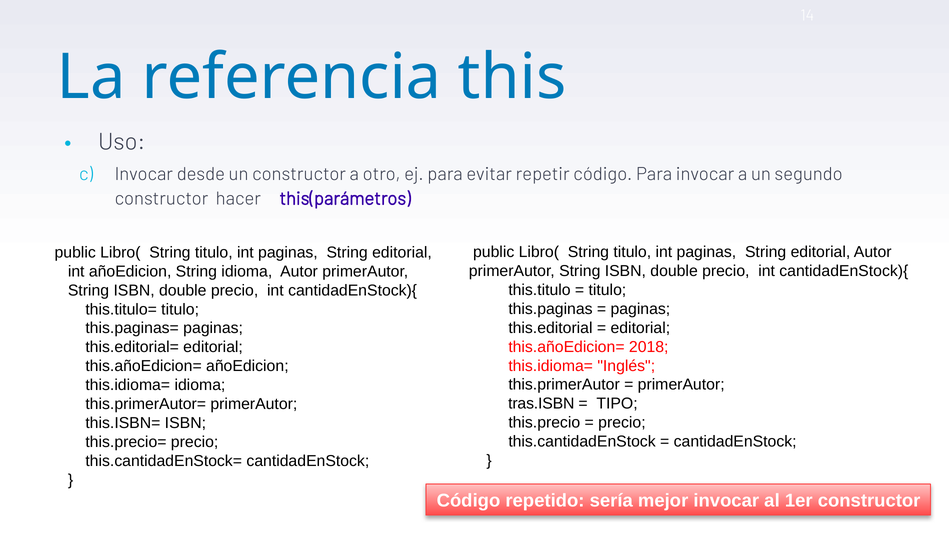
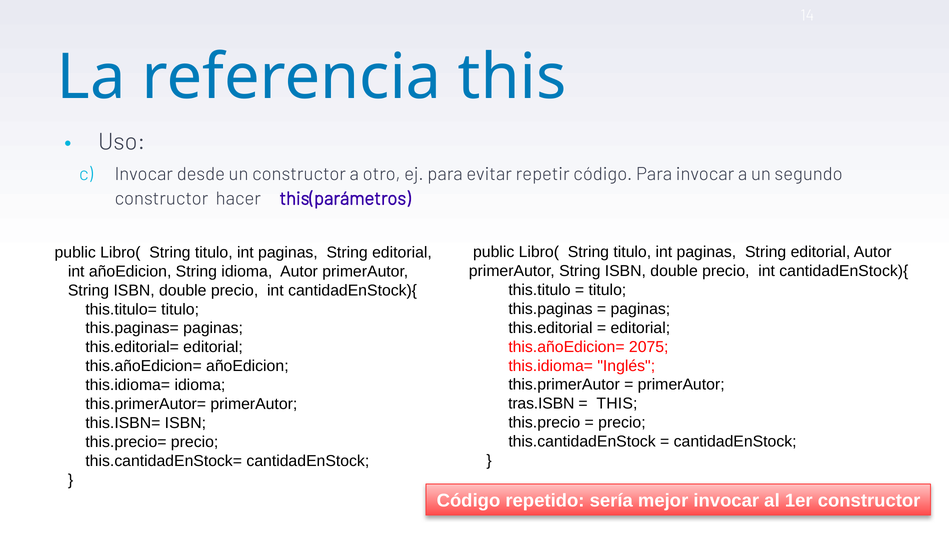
2018: 2018 -> 2075
TIPO at (617, 404): TIPO -> THIS
